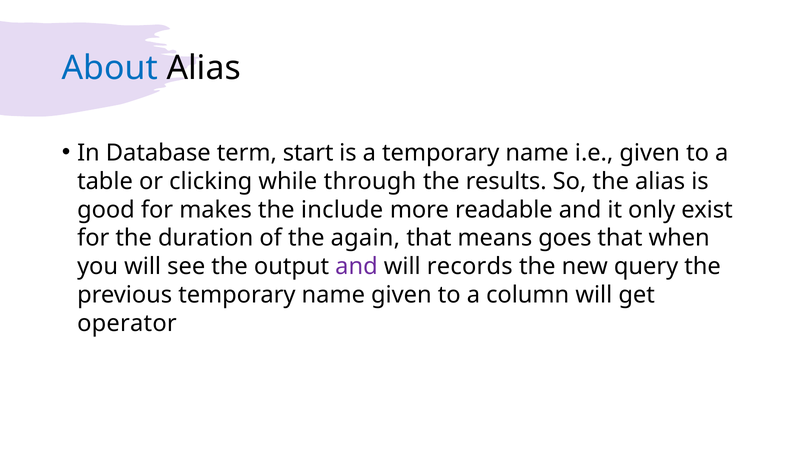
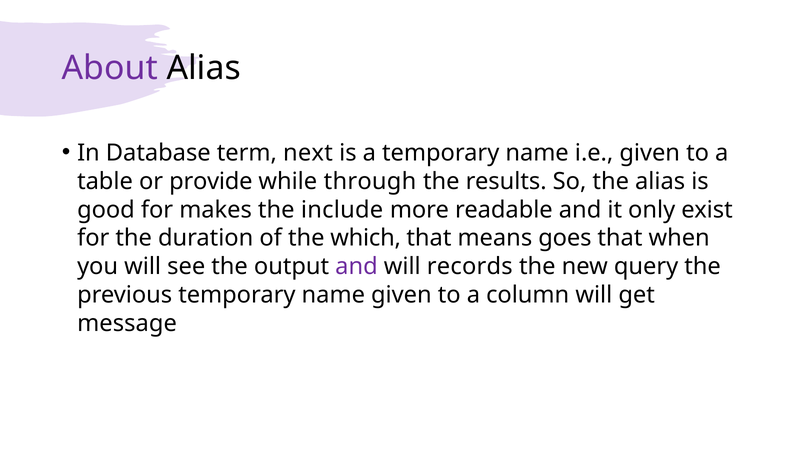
About colour: blue -> purple
start: start -> next
clicking: clicking -> provide
again: again -> which
operator: operator -> message
